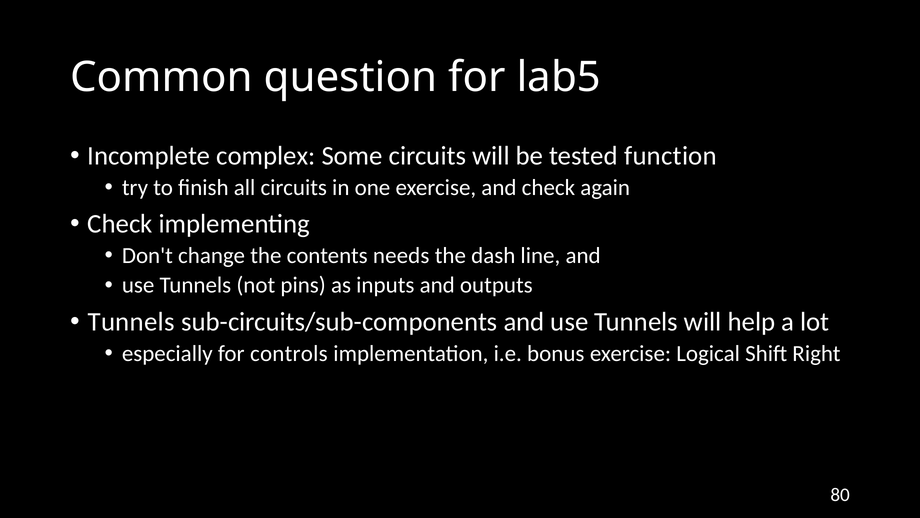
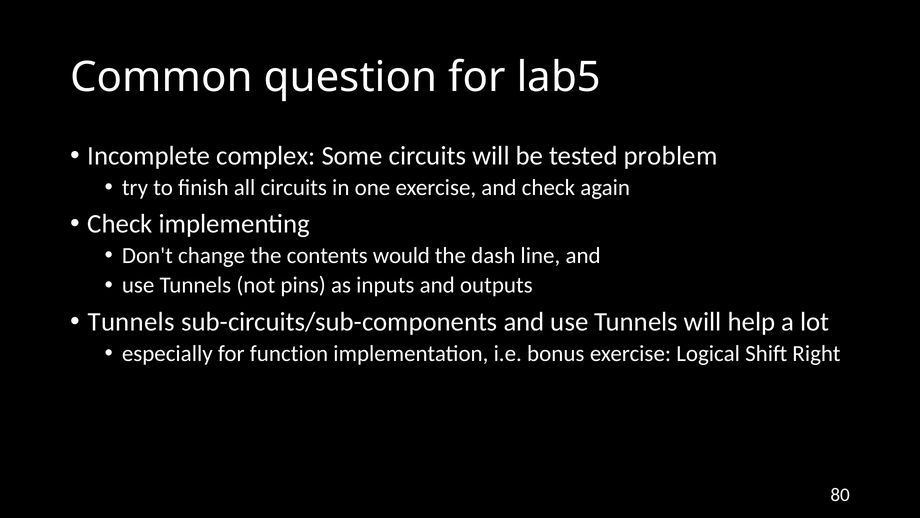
function: function -> problem
needs: needs -> would
controls: controls -> function
